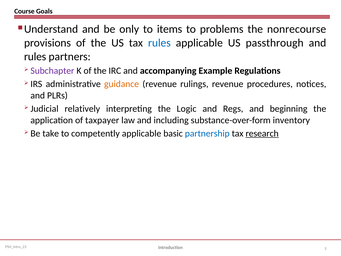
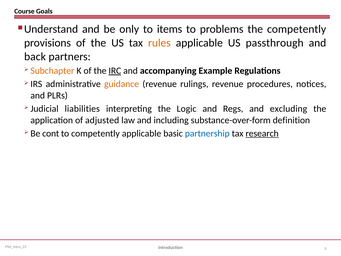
the nonrecourse: nonrecourse -> competently
rules at (159, 43) colour: blue -> orange
rules at (35, 56): rules -> back
Subchapter colour: purple -> orange
IRC underline: none -> present
relatively: relatively -> liabilities
beginning: beginning -> excluding
taxpayer: taxpayer -> adjusted
inventory: inventory -> definition
take: take -> cont
